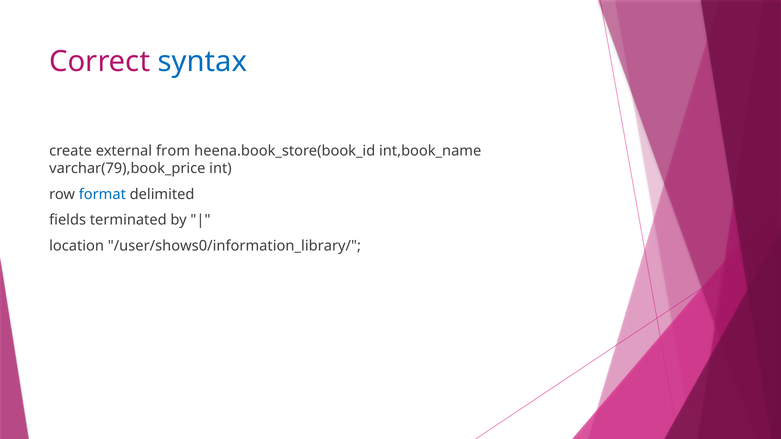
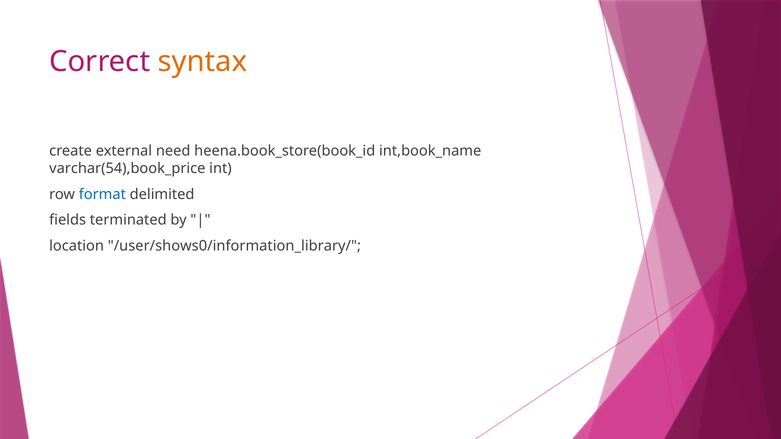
syntax colour: blue -> orange
from: from -> need
varchar(79),book_price: varchar(79),book_price -> varchar(54),book_price
